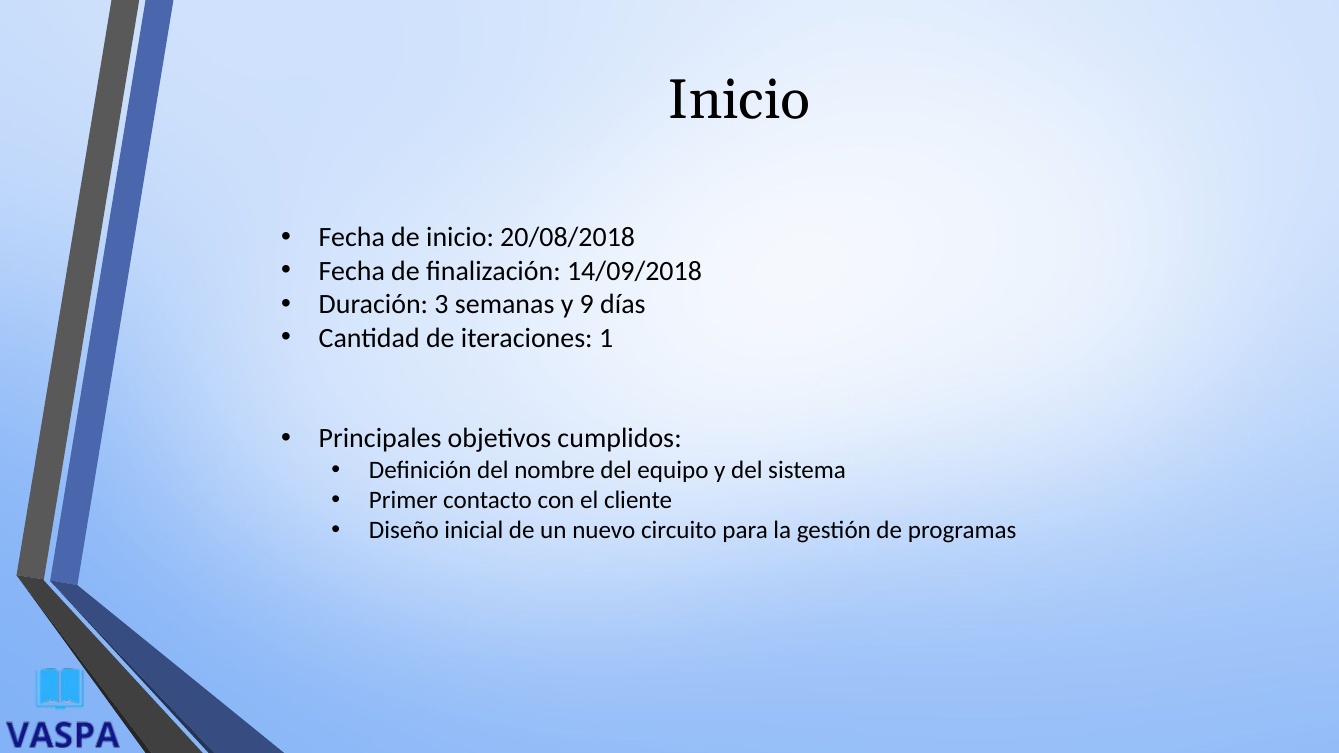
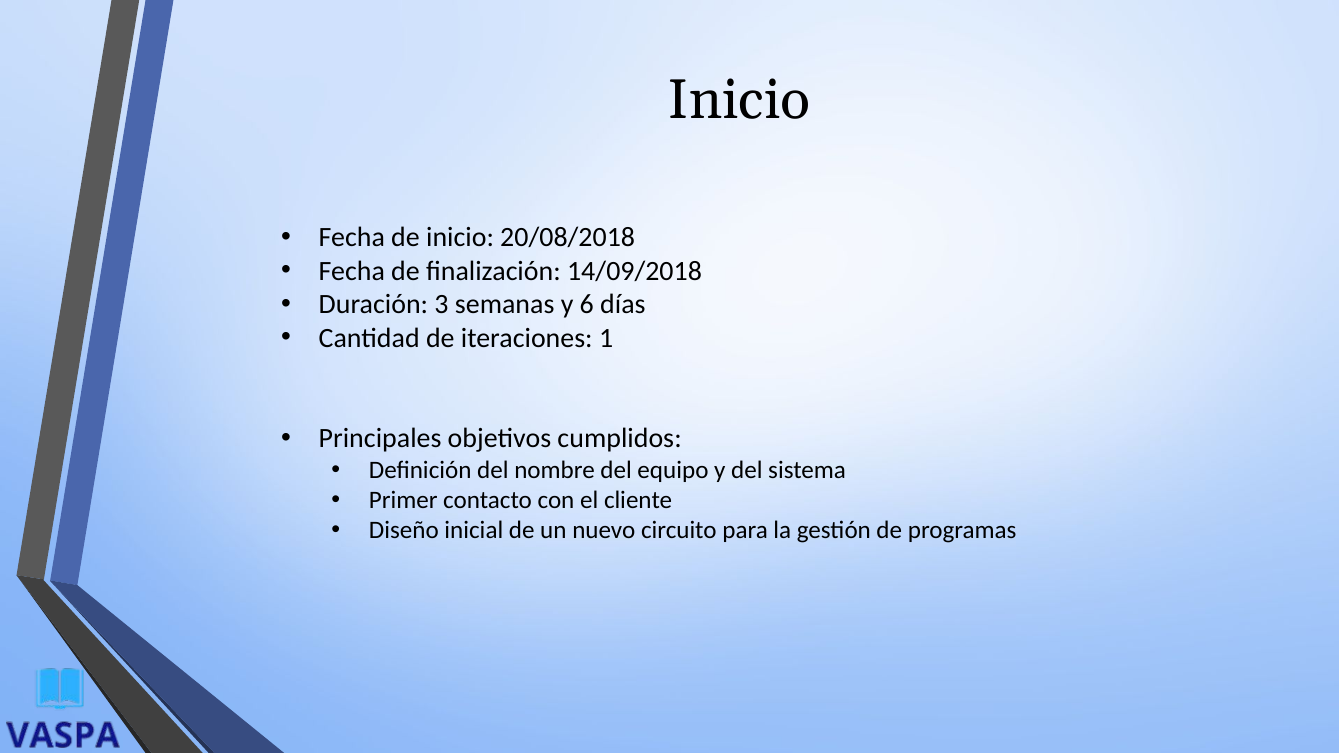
9: 9 -> 6
